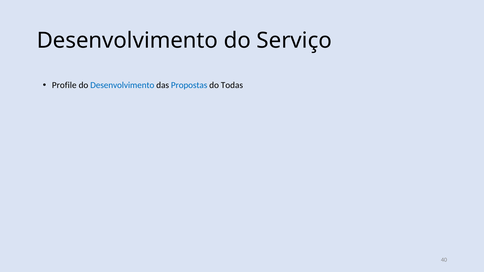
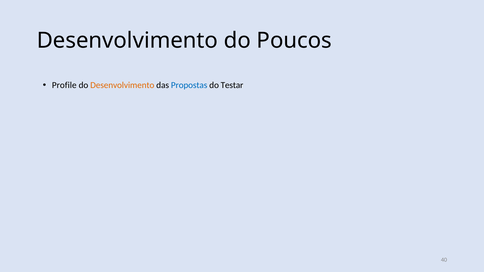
Serviço: Serviço -> Poucos
Desenvolvimento at (122, 85) colour: blue -> orange
Todas: Todas -> Testar
